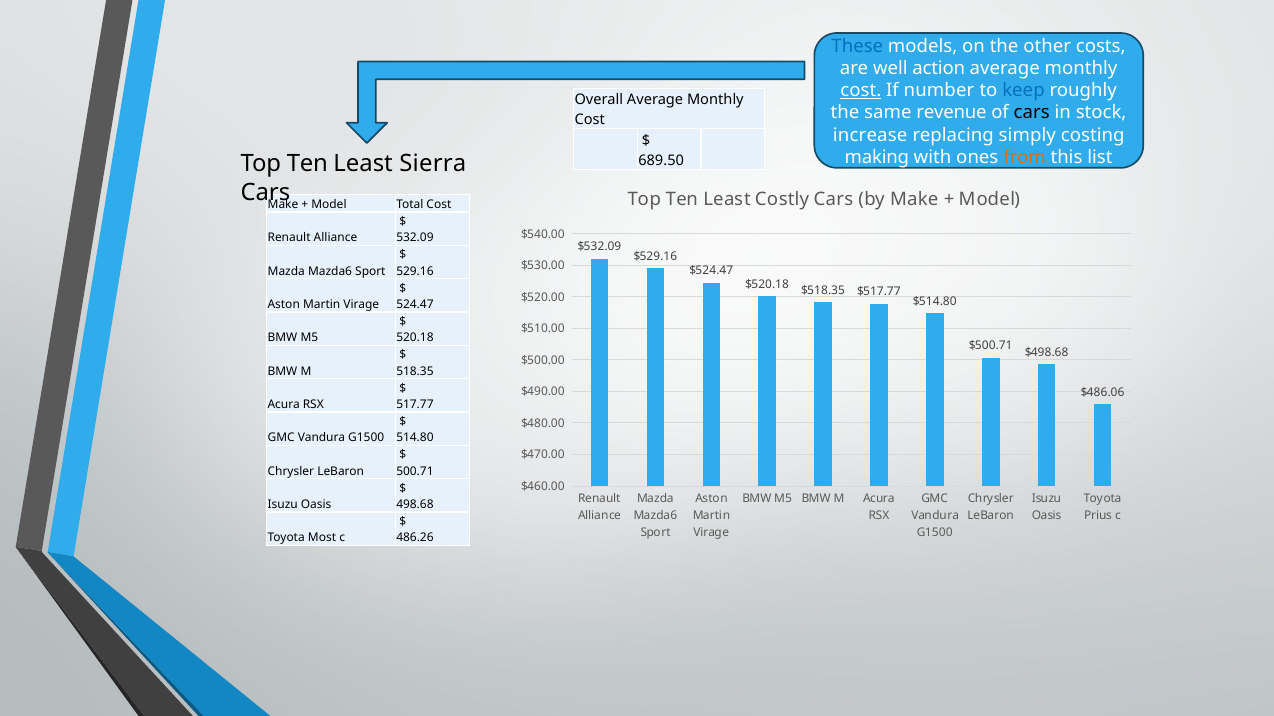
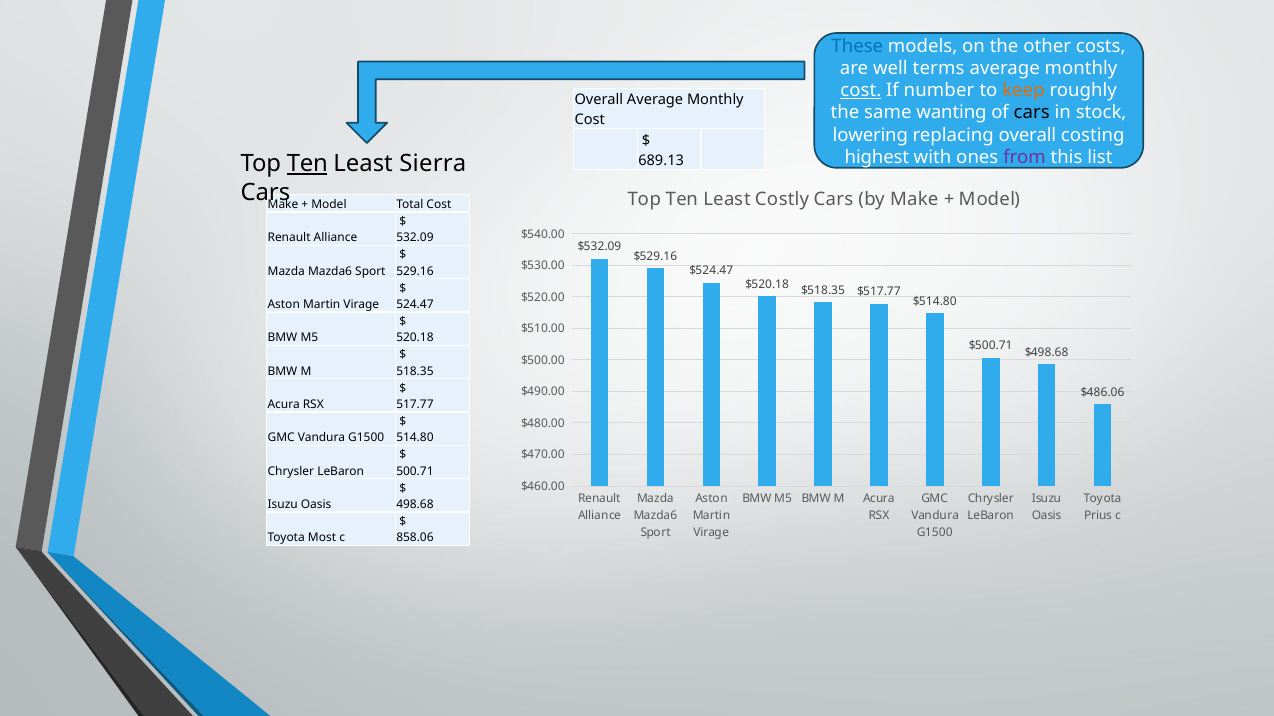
action: action -> terms
keep colour: blue -> orange
revenue: revenue -> wanting
increase: increase -> lowering
replacing simply: simply -> overall
making: making -> highest
from colour: orange -> purple
689.50: 689.50 -> 689.13
Ten at (307, 164) underline: none -> present
486.26: 486.26 -> 858.06
